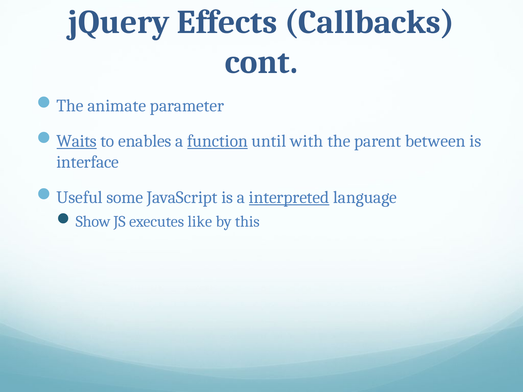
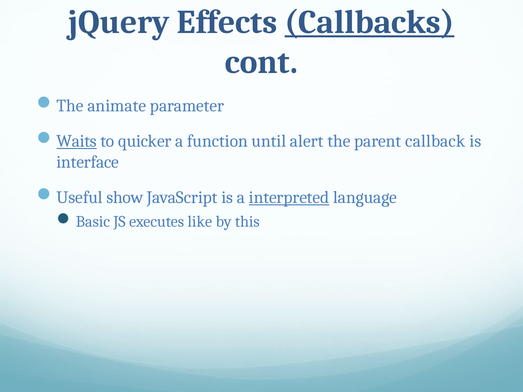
Callbacks underline: none -> present
enables: enables -> quicker
function underline: present -> none
with: with -> alert
between: between -> callback
some: some -> show
Show: Show -> Basic
